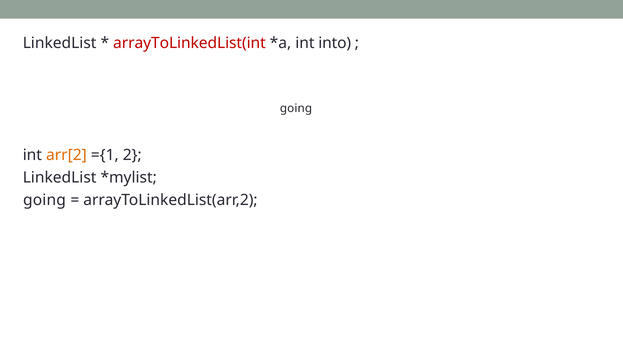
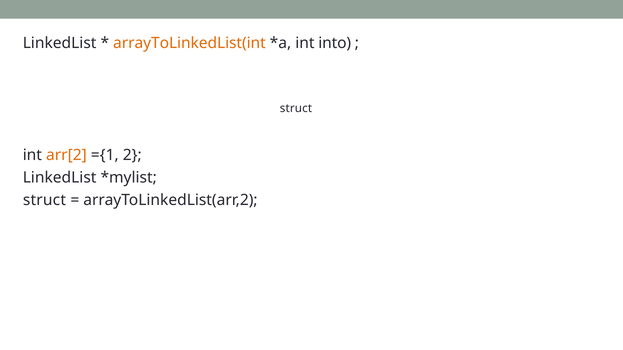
arrayToLinkedList(int colour: red -> orange
going at (296, 109): going -> struct
going at (44, 200): going -> struct
